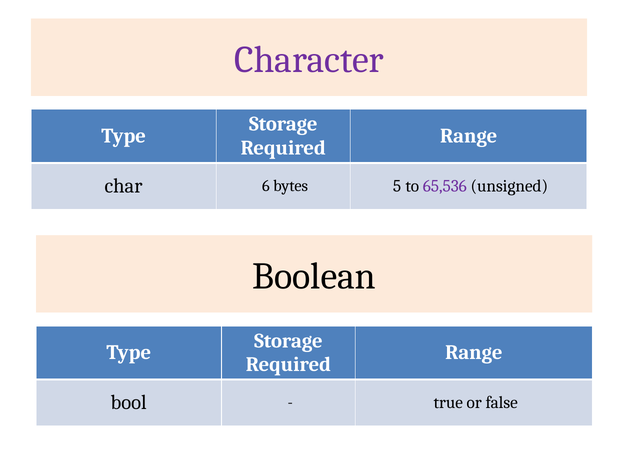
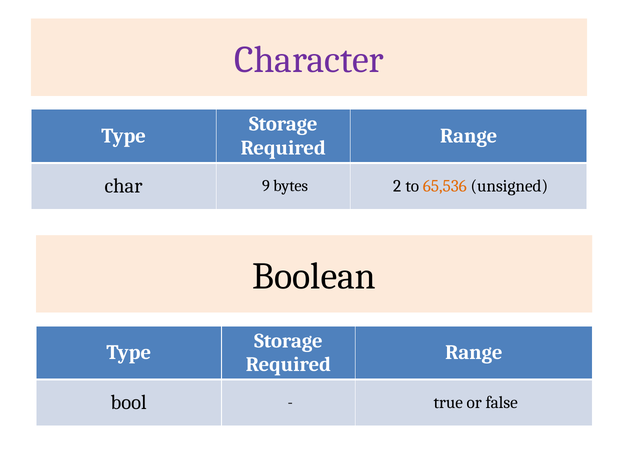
6: 6 -> 9
5: 5 -> 2
65,536 colour: purple -> orange
